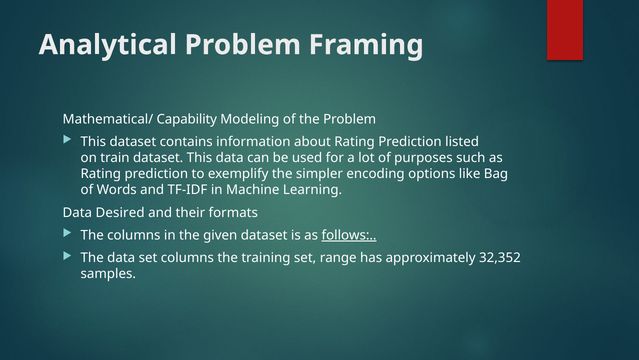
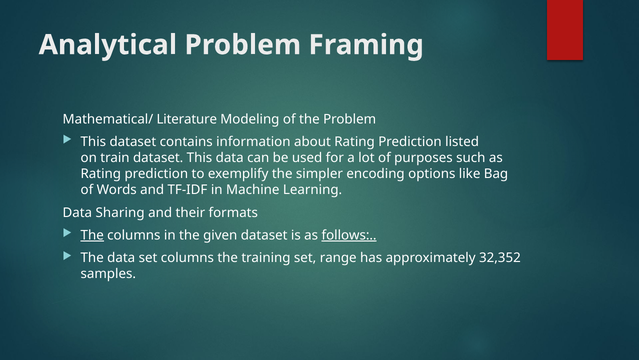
Capability: Capability -> Literature
Desired: Desired -> Sharing
The at (92, 235) underline: none -> present
